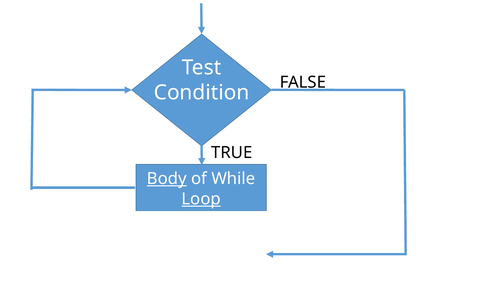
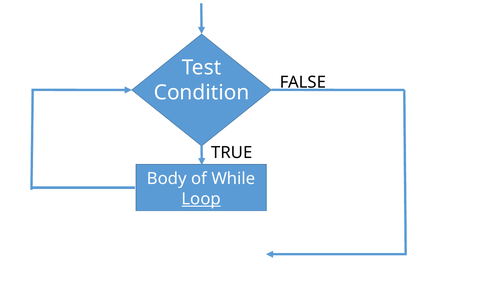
Body underline: present -> none
